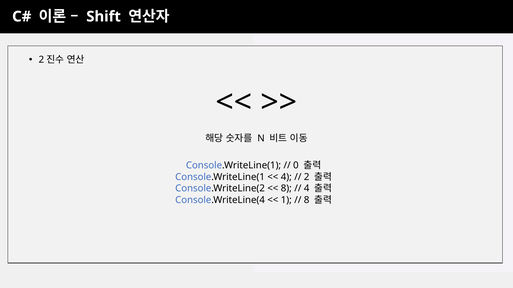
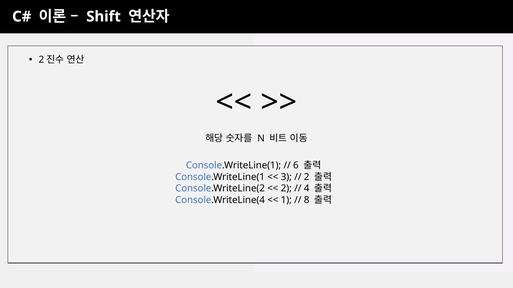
0: 0 -> 6
4 at (286, 177): 4 -> 3
8 at (286, 189): 8 -> 2
